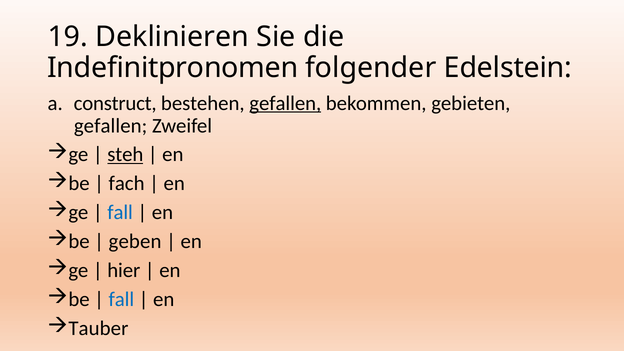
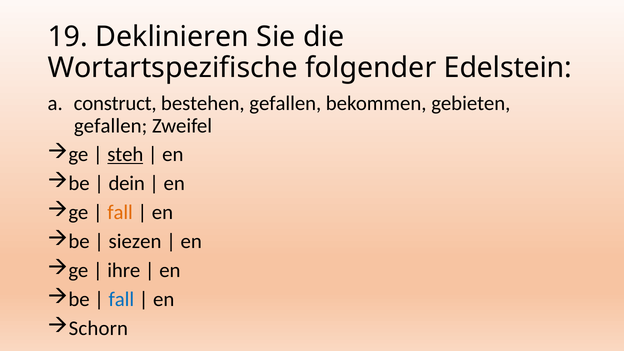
Indefinitpronomen: Indefinitpronomen -> Wortartspezifische
gefallen at (285, 103) underline: present -> none
fach: fach -> dein
fall at (120, 213) colour: blue -> orange
geben: geben -> siezen
hier: hier -> ihre
Tauber: Tauber -> Schorn
